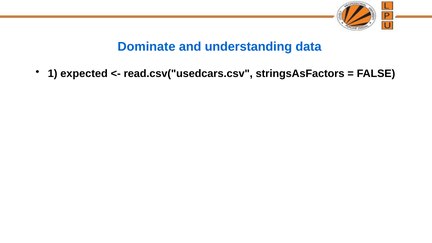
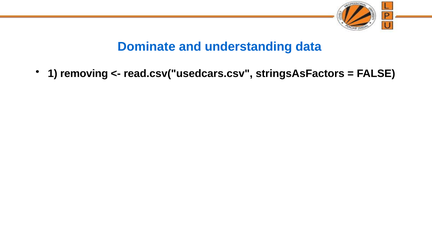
expected: expected -> removing
